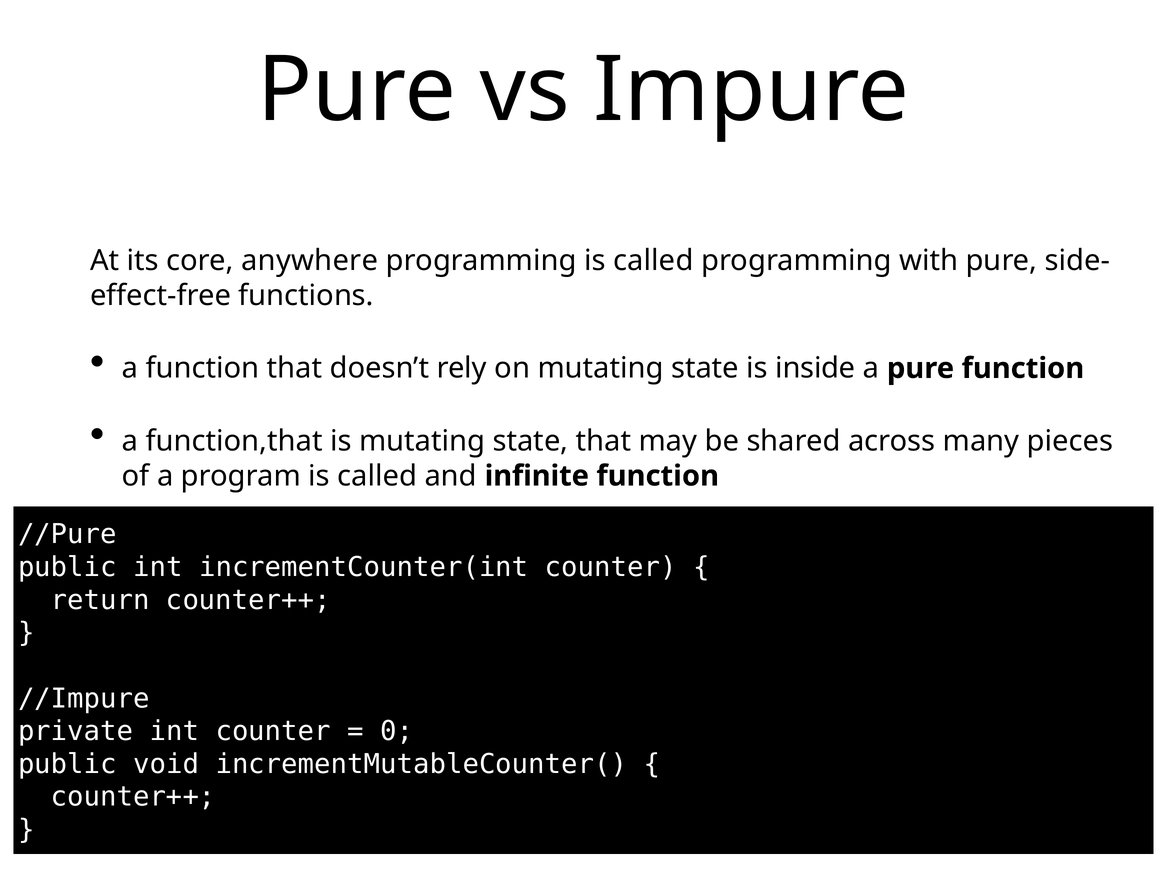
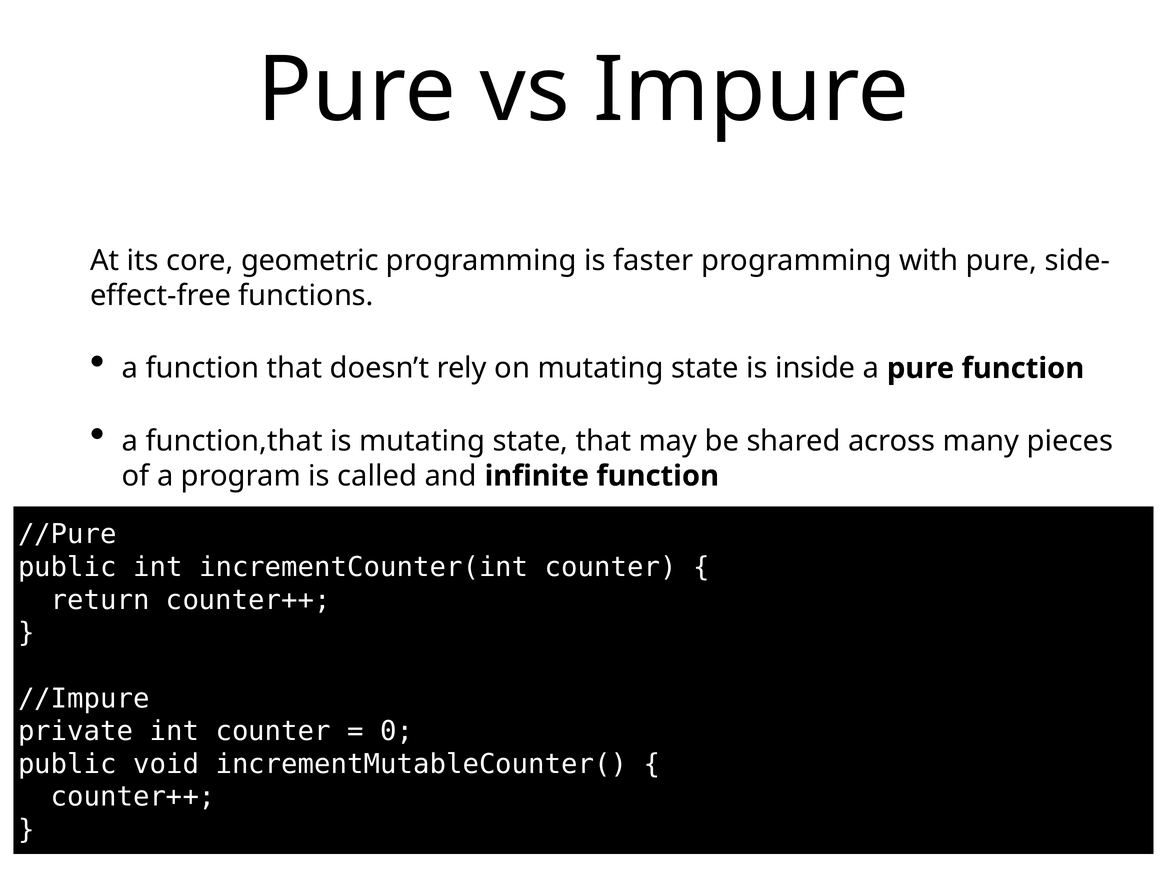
anywhere: anywhere -> geometric
programming is called: called -> faster
